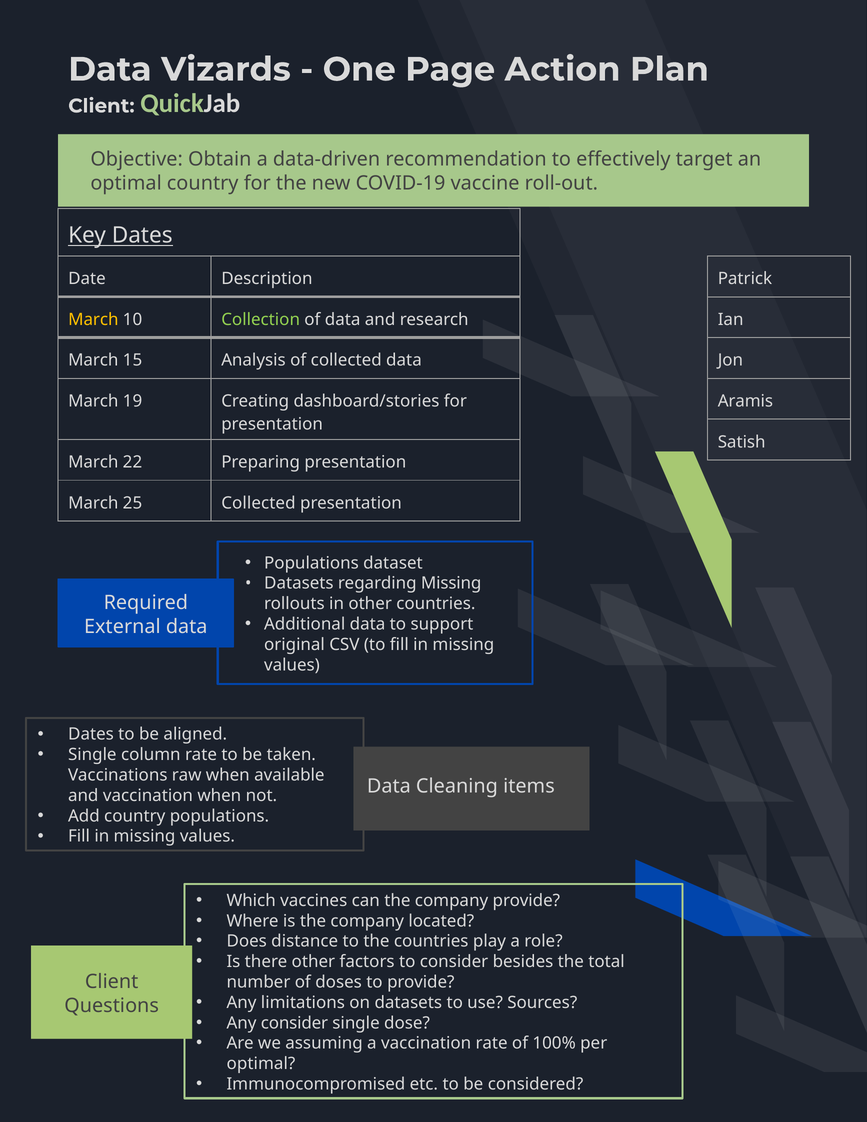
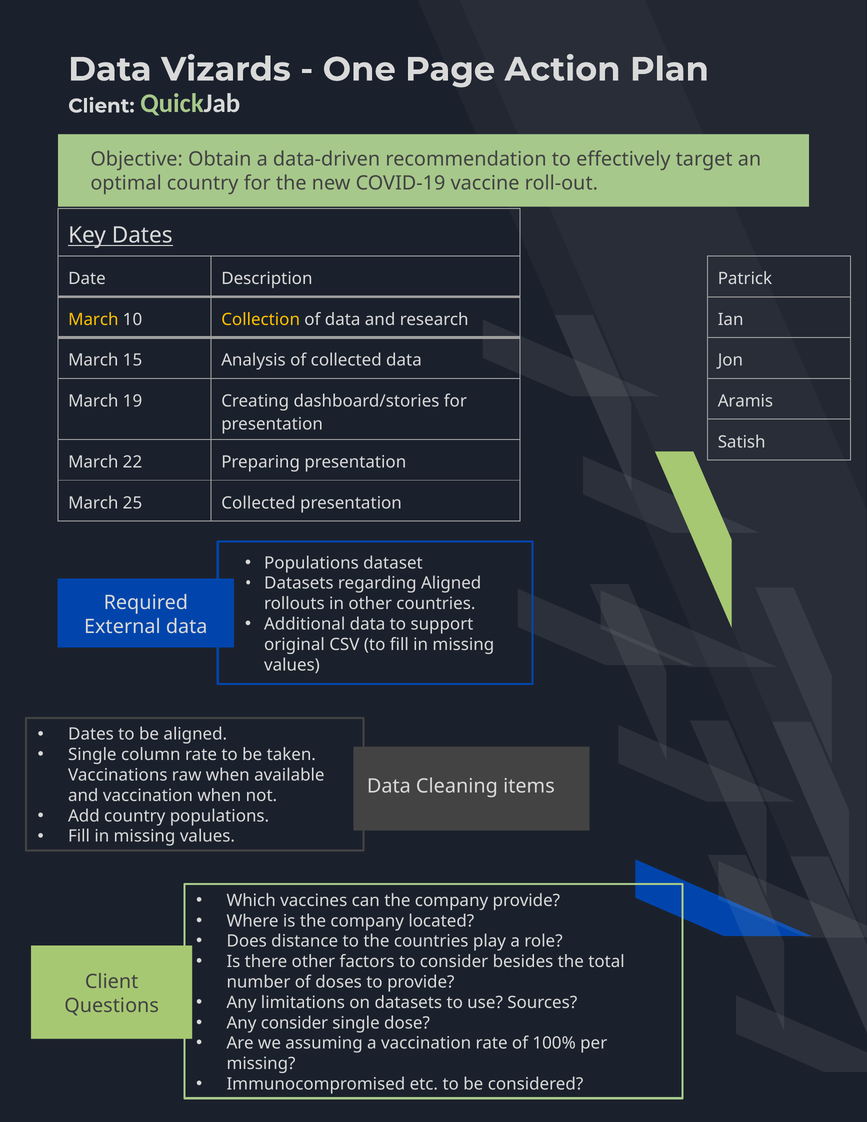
Collection colour: light green -> yellow
regarding Missing: Missing -> Aligned
optimal at (261, 1064): optimal -> missing
